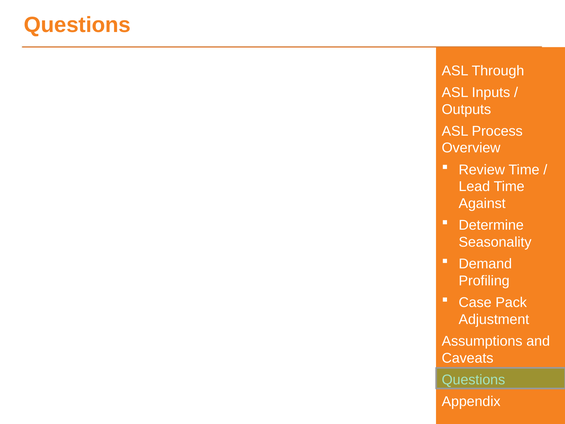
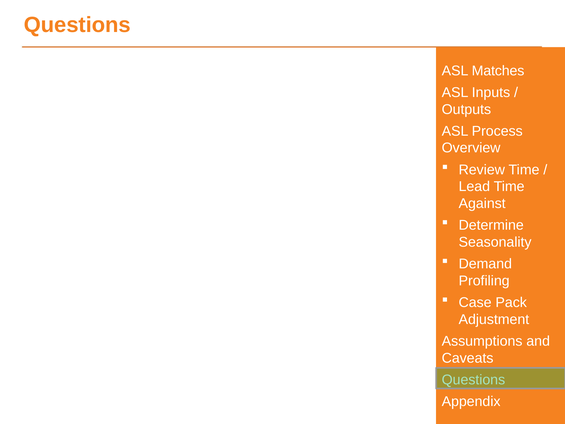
Through: Through -> Matches
